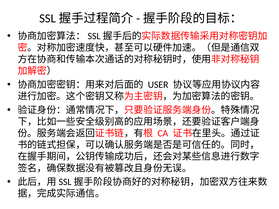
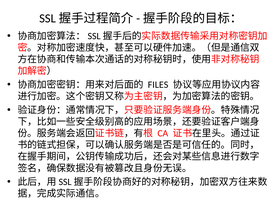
USER: USER -> FILES
